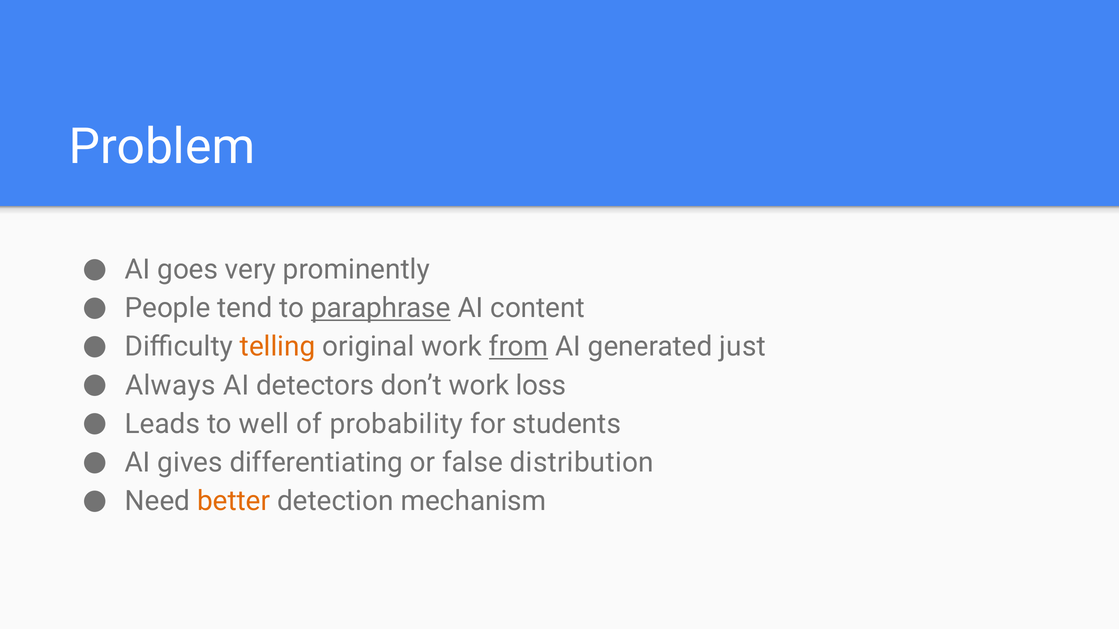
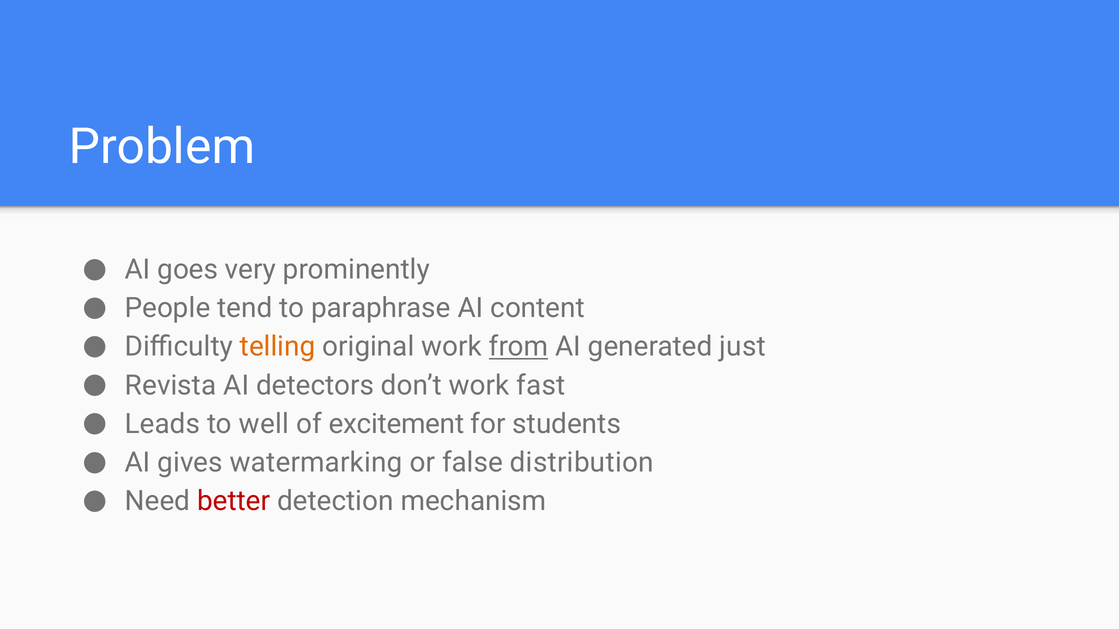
paraphrase underline: present -> none
Always: Always -> Revista
loss: loss -> fast
probability: probability -> excitement
differentiating: differentiating -> watermarking
better colour: orange -> red
